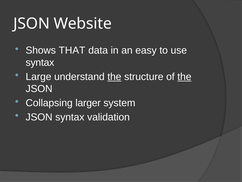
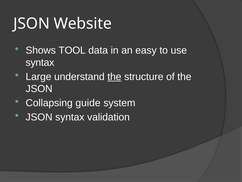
THAT: THAT -> TOOL
the at (184, 77) underline: present -> none
larger: larger -> guide
